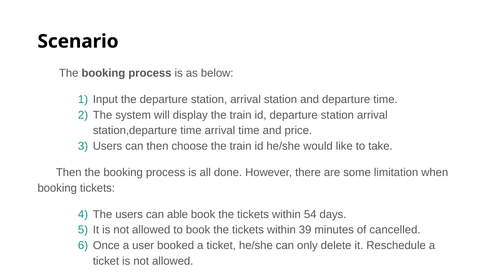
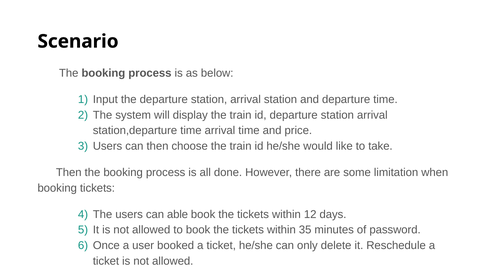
54: 54 -> 12
39: 39 -> 35
cancelled: cancelled -> password
